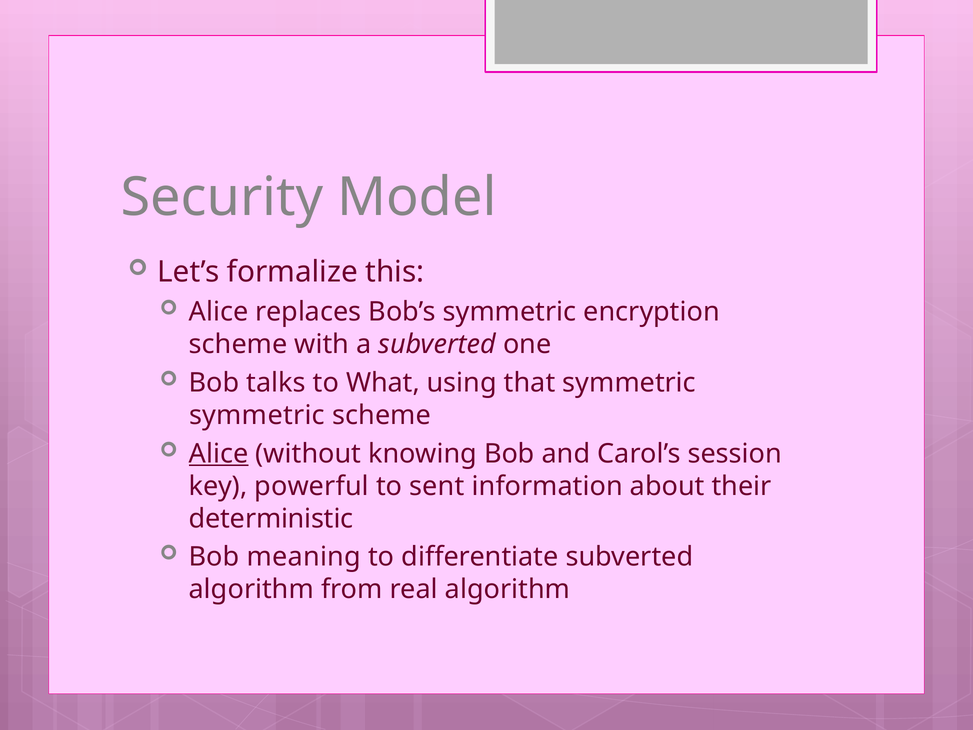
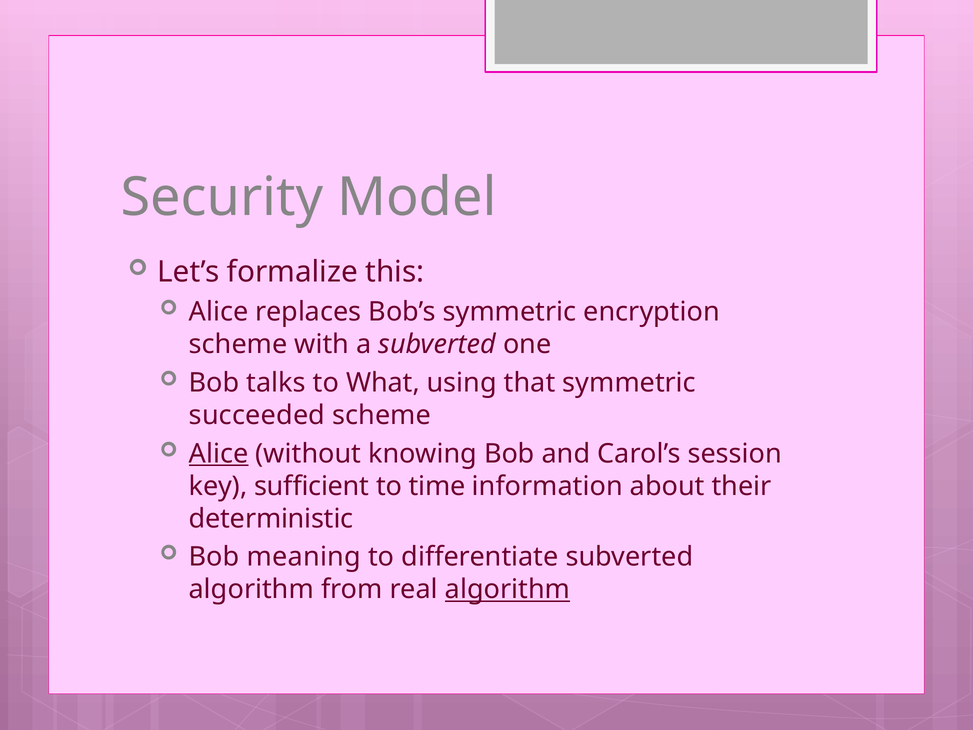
symmetric at (257, 415): symmetric -> succeeded
powerful: powerful -> sufficient
sent: sent -> time
algorithm at (507, 589) underline: none -> present
